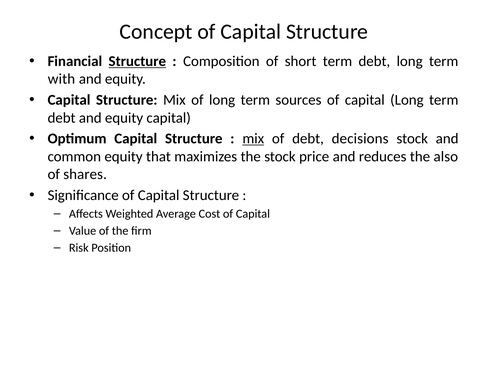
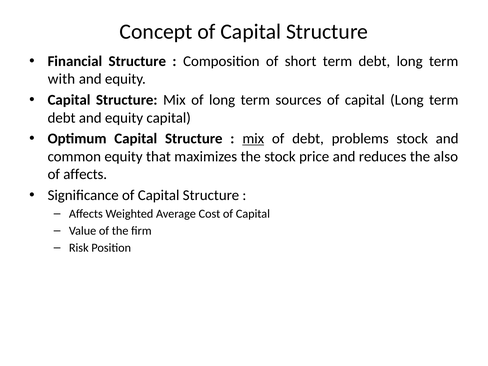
Structure at (137, 61) underline: present -> none
decisions: decisions -> problems
of shares: shares -> affects
